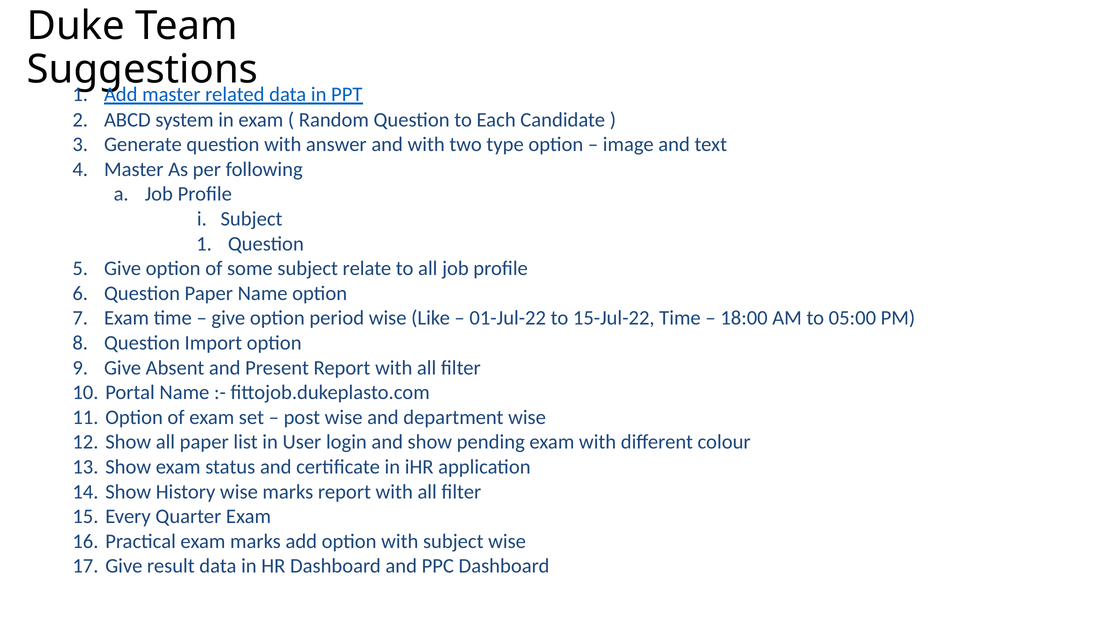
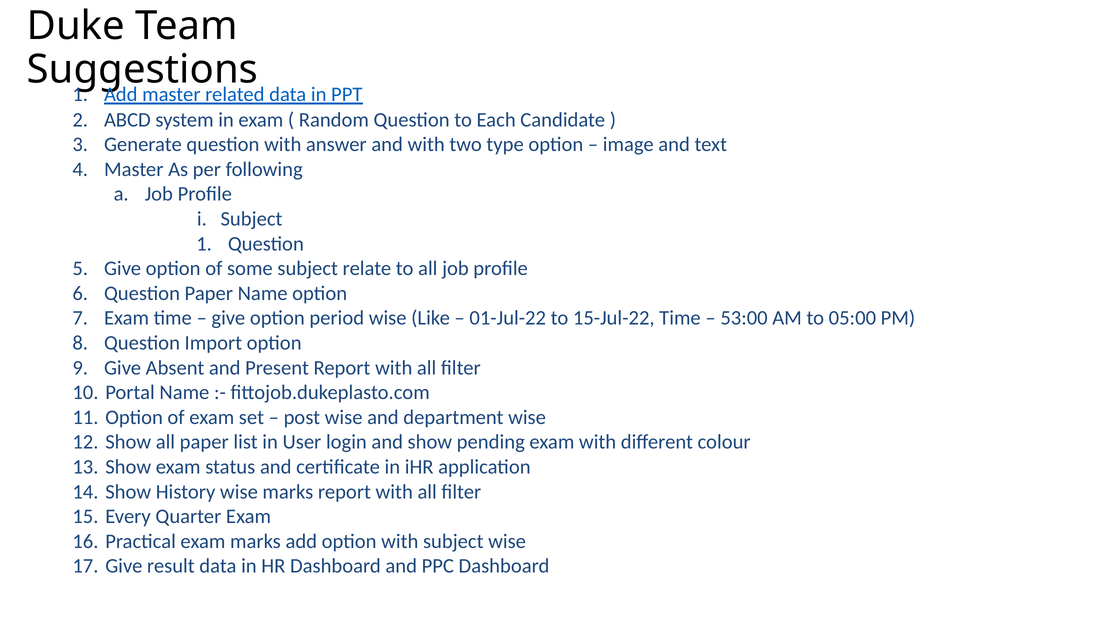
18:00: 18:00 -> 53:00
